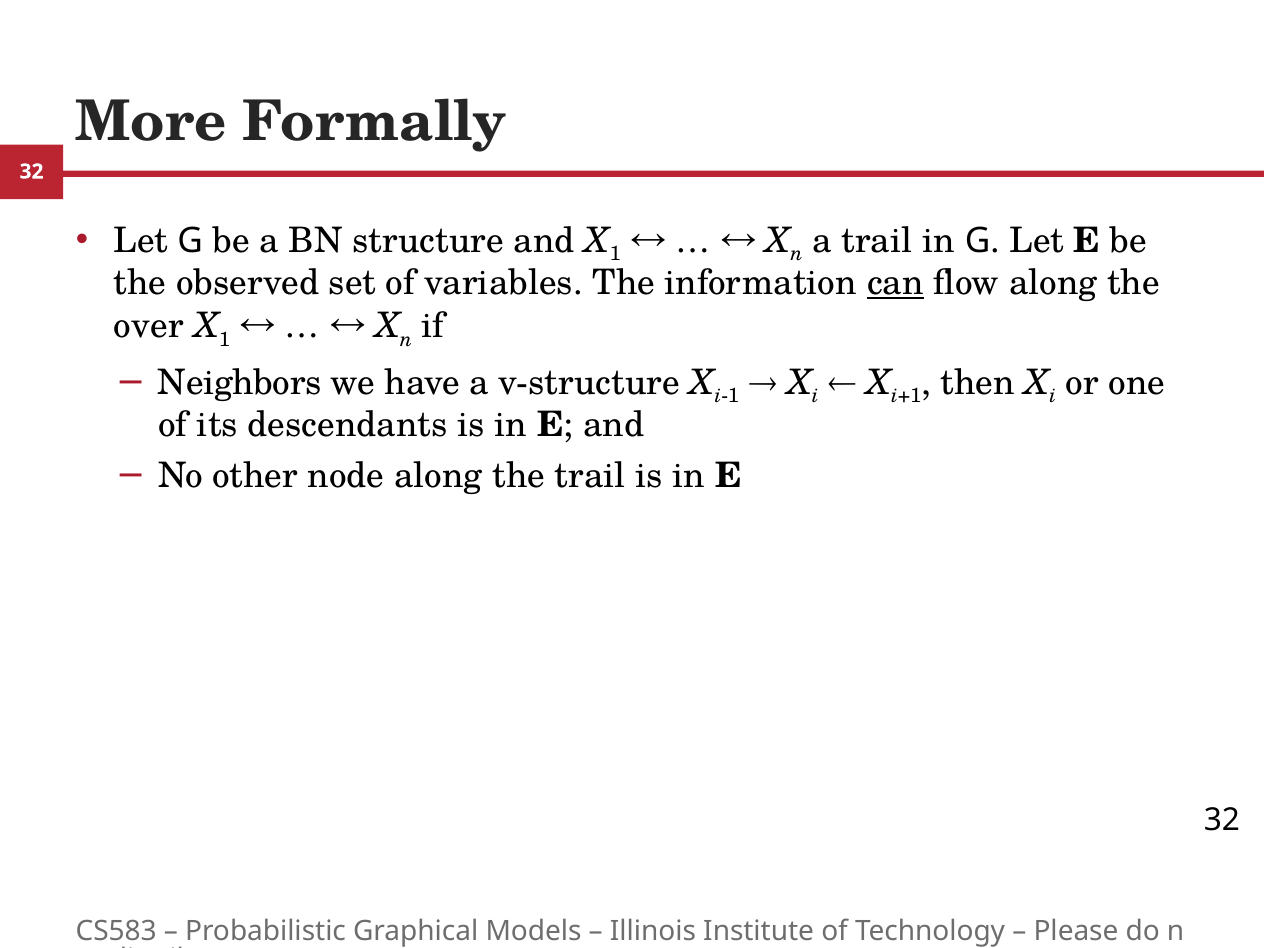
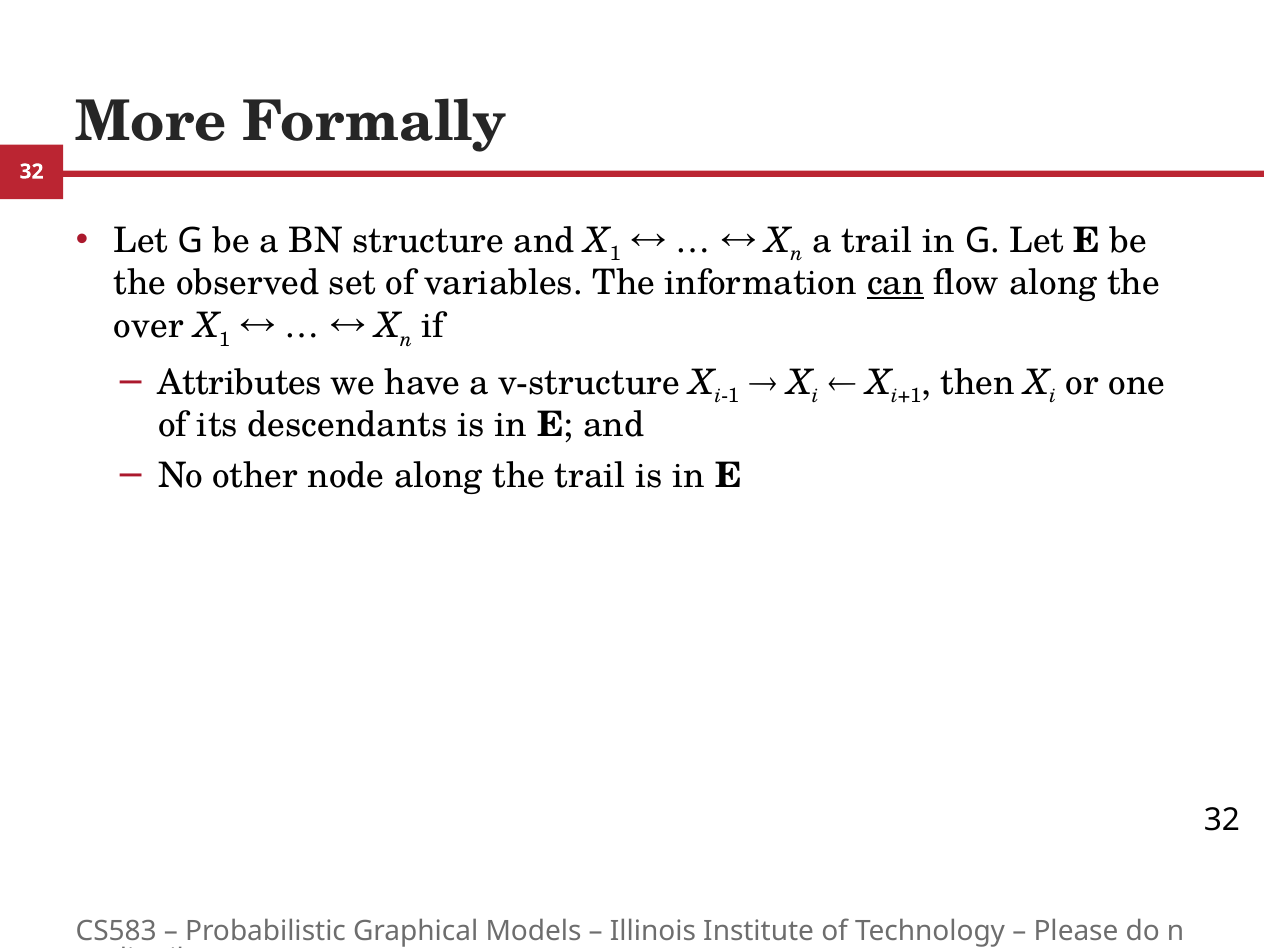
Neighbors: Neighbors -> Attributes
